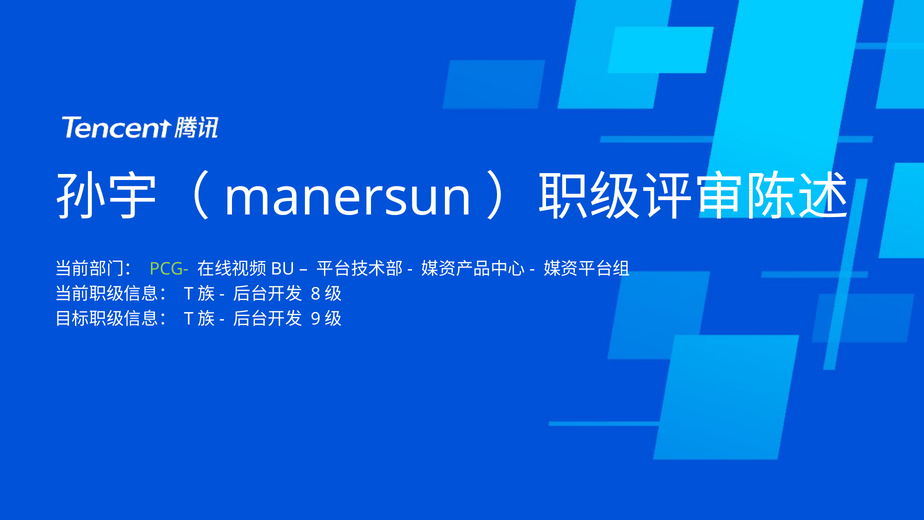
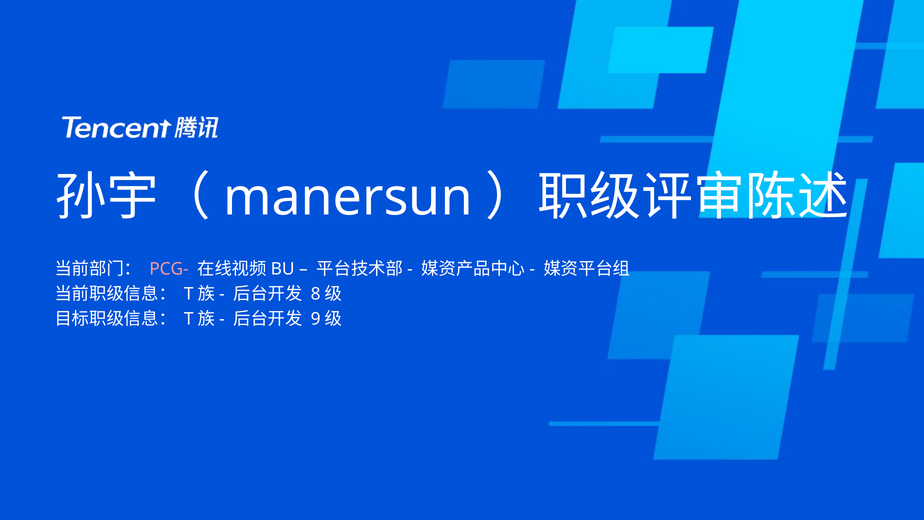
PCG- colour: light green -> pink
